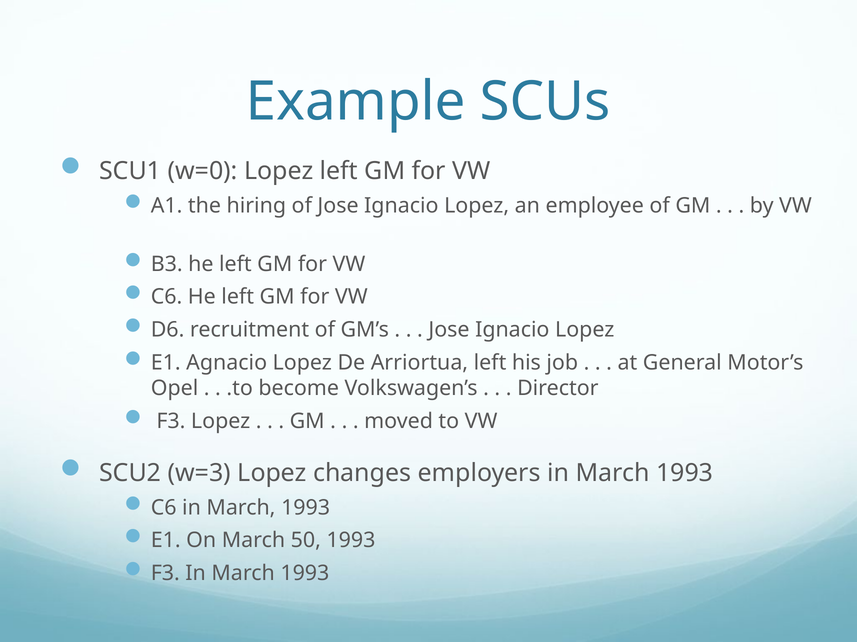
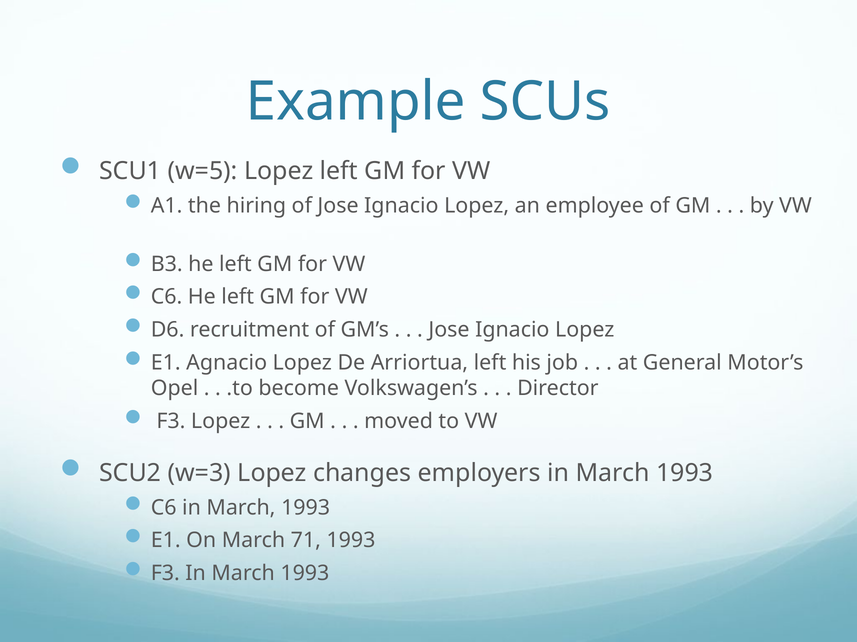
w=0: w=0 -> w=5
50: 50 -> 71
